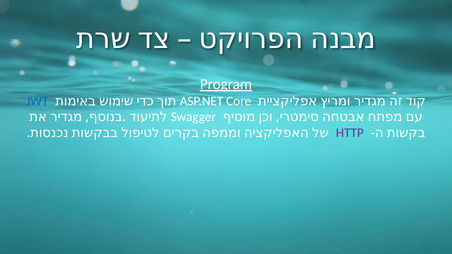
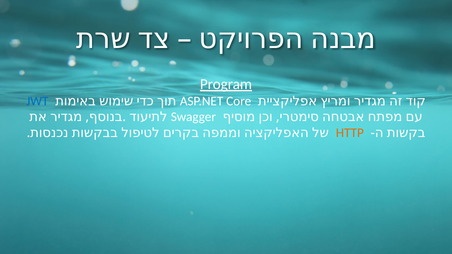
HTTP colour: purple -> orange
